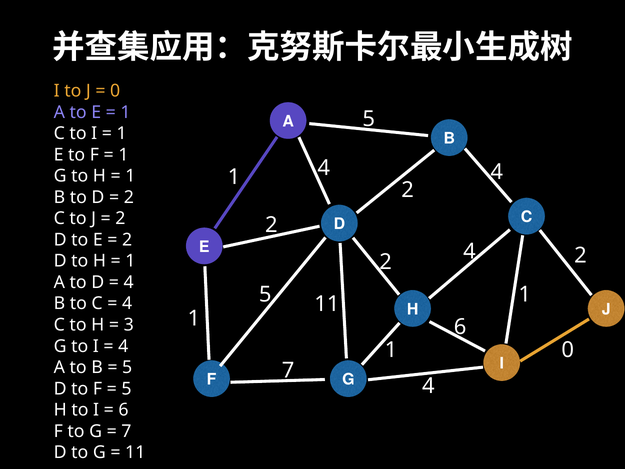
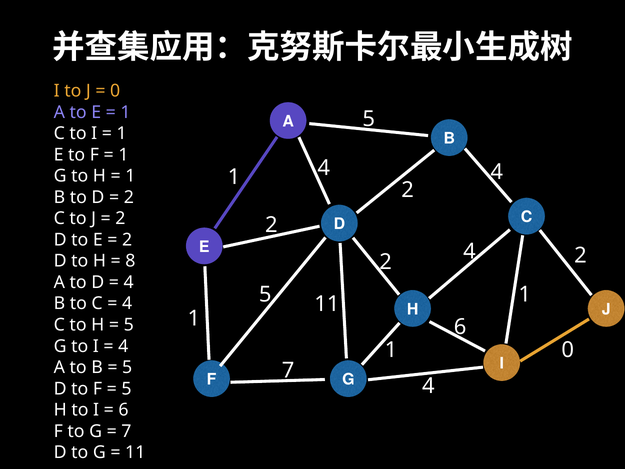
1 at (130, 261): 1 -> 8
3 at (129, 325): 3 -> 5
